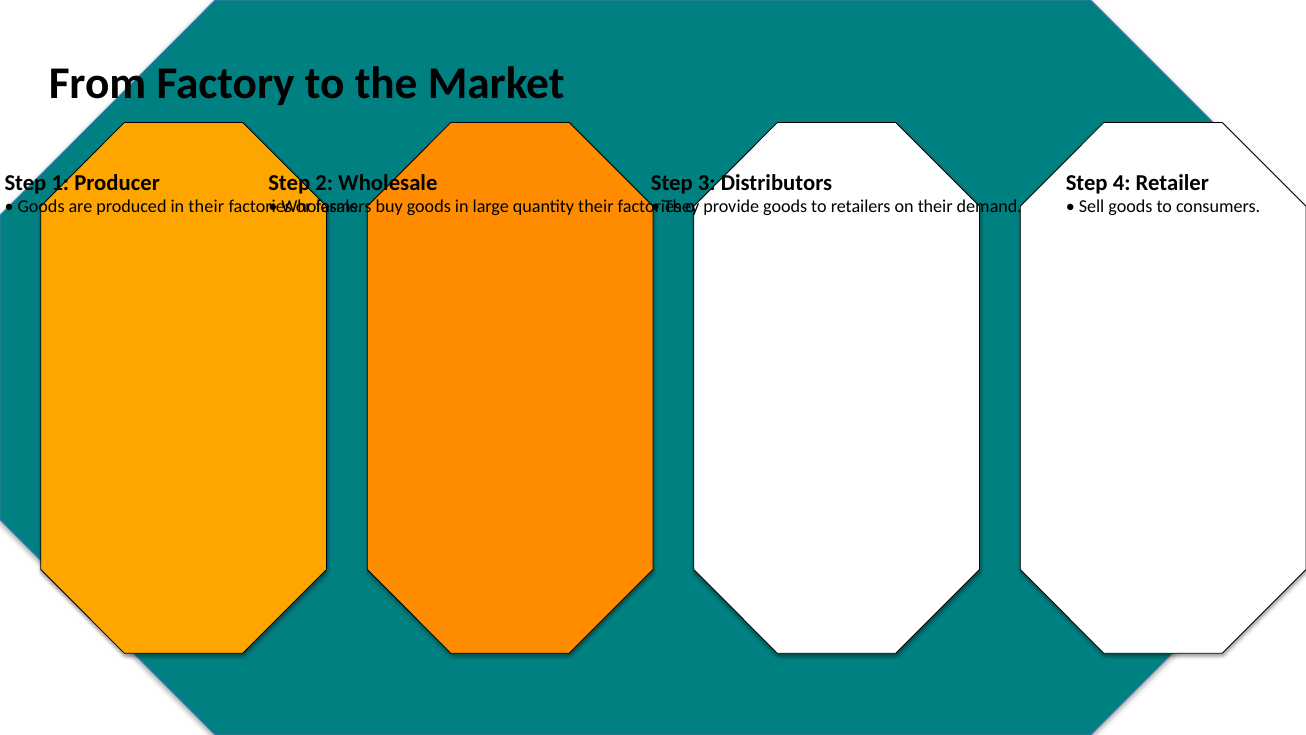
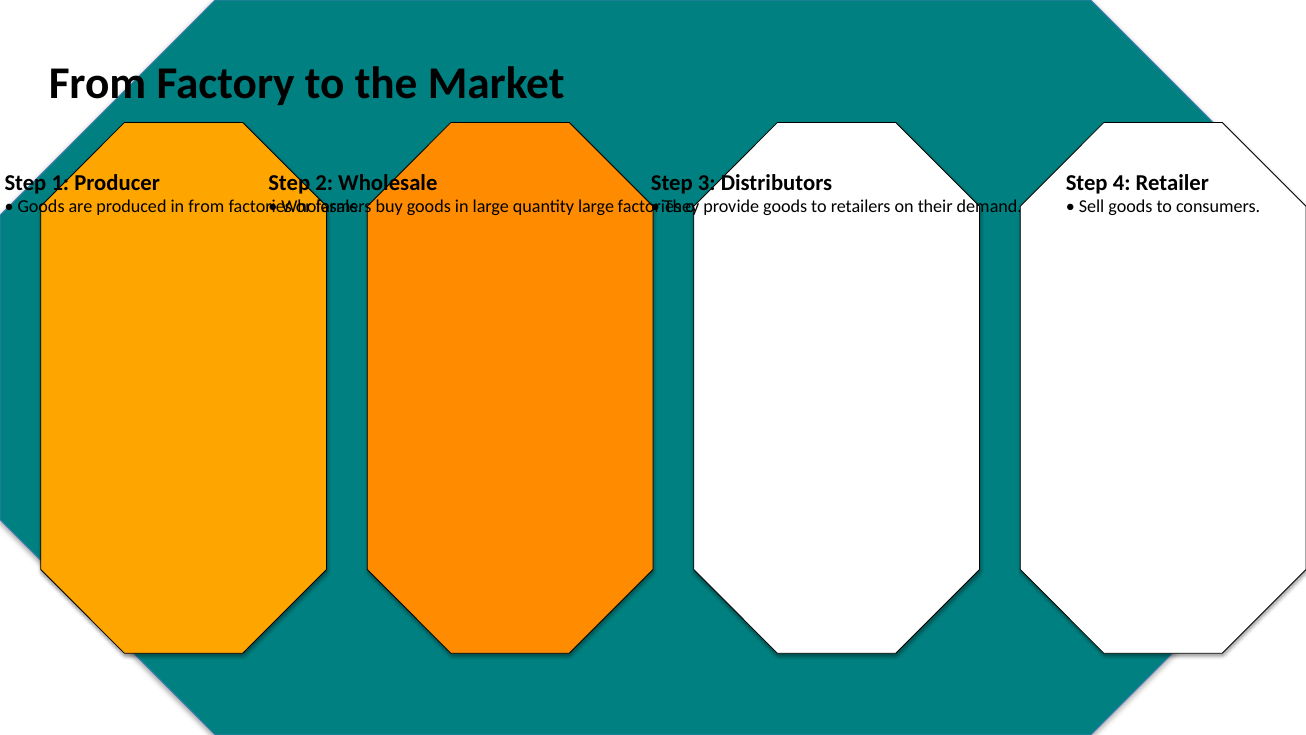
in their: their -> from
quantity their: their -> large
